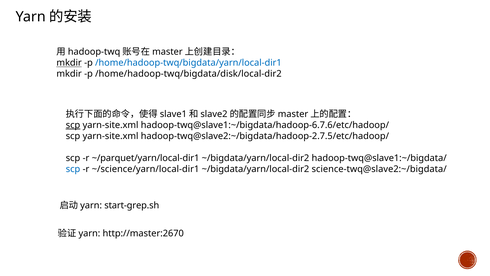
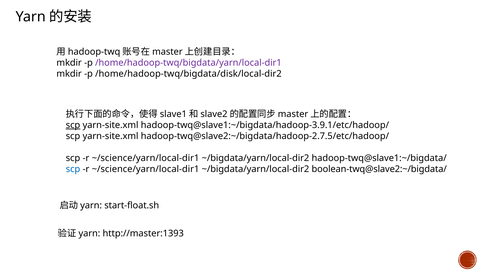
mkdir at (69, 63) underline: present -> none
/home/hadoop-twq/bigdata/yarn/local-dir1 colour: blue -> purple
hadoop-twq@slave1:~/bigdata/hadoop-6.7.6/etc/hadoop/: hadoop-twq@slave1:~/bigdata/hadoop-6.7.6/etc/hadoop/ -> hadoop-twq@slave1:~/bigdata/hadoop-3.9.1/etc/hadoop/
~/parquet/yarn/local-dir1 at (146, 158): ~/parquet/yarn/local-dir1 -> ~/science/yarn/local-dir1
science-twq@slave2:~/bigdata/: science-twq@slave2:~/bigdata/ -> boolean-twq@slave2:~/bigdata/
start-grep.sh: start-grep.sh -> start-float.sh
http://master:2670: http://master:2670 -> http://master:1393
